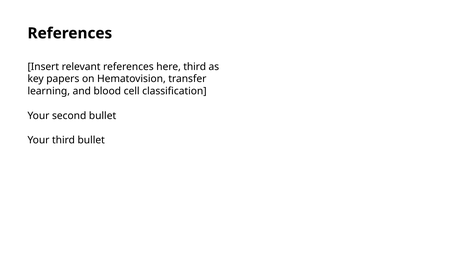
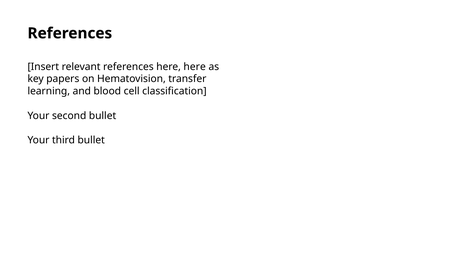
here third: third -> here
